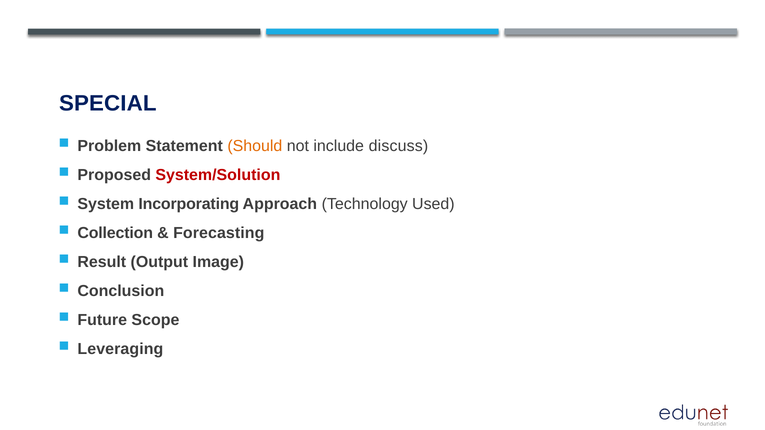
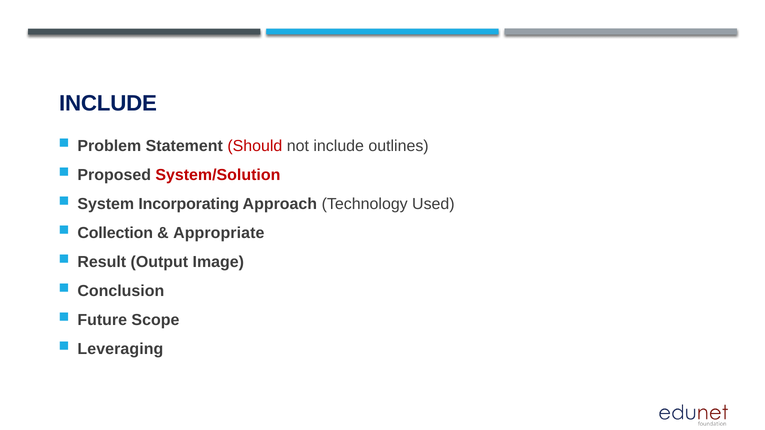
SPECIAL at (108, 103): SPECIAL -> INCLUDE
Should colour: orange -> red
discuss: discuss -> outlines
Forecasting: Forecasting -> Appropriate
